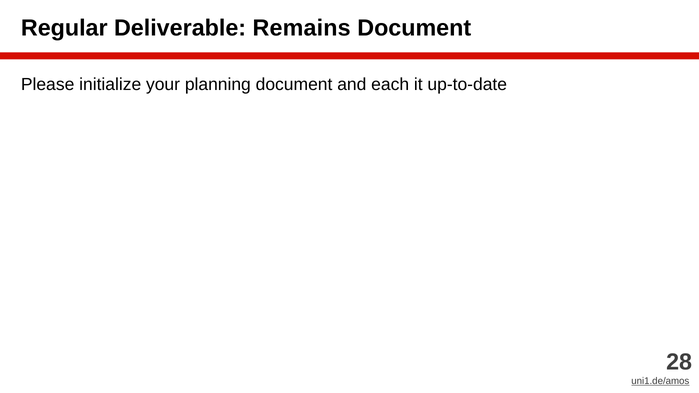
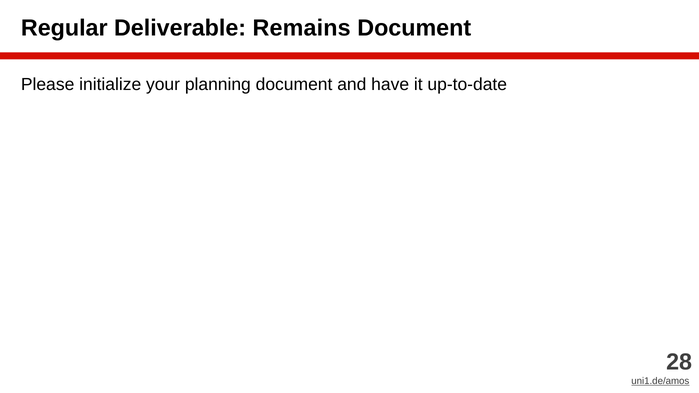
each: each -> have
